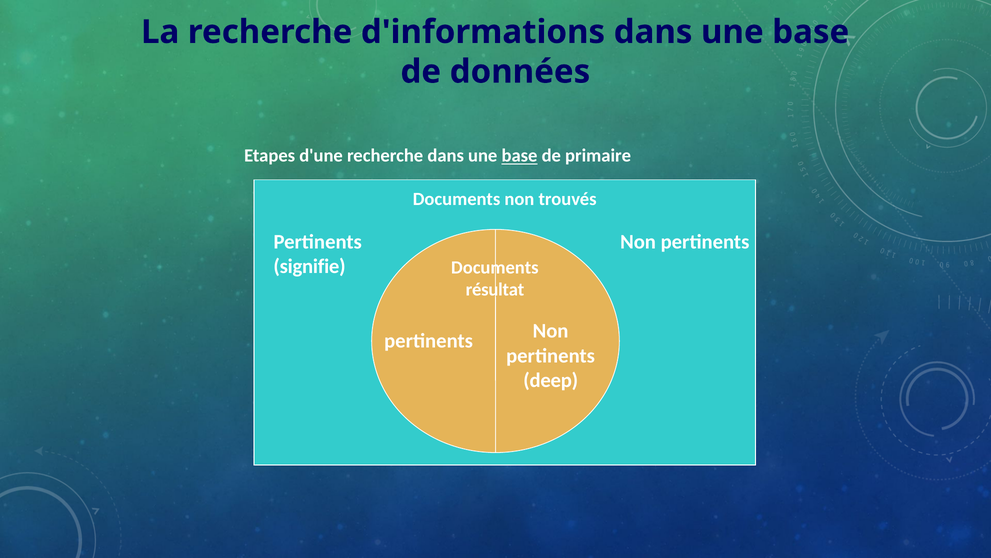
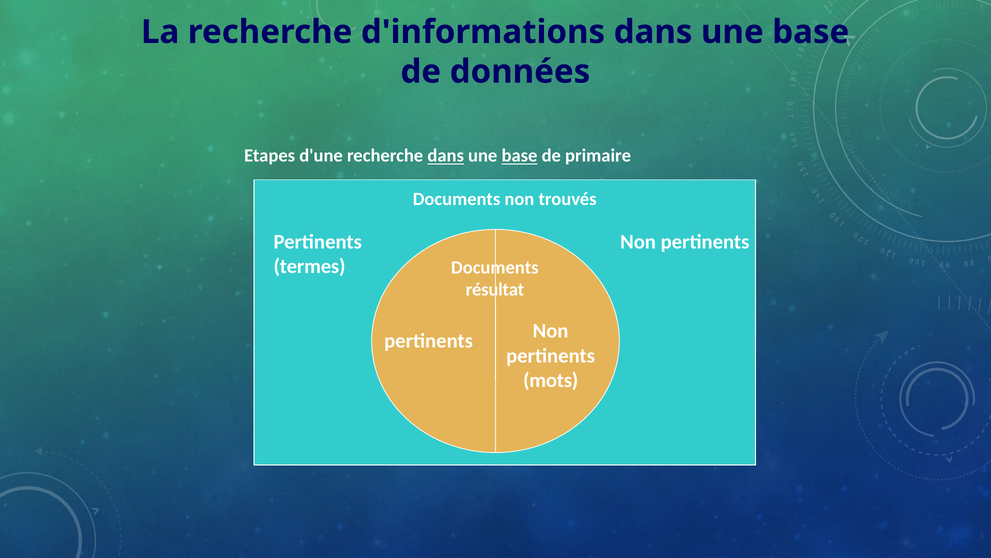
dans at (446, 156) underline: none -> present
signifie: signifie -> termes
deep: deep -> mots
